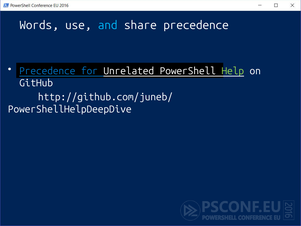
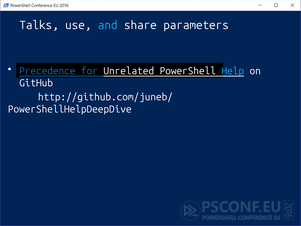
Words: Words -> Talks
share precedence: precedence -> parameters
Help colour: light green -> light blue
